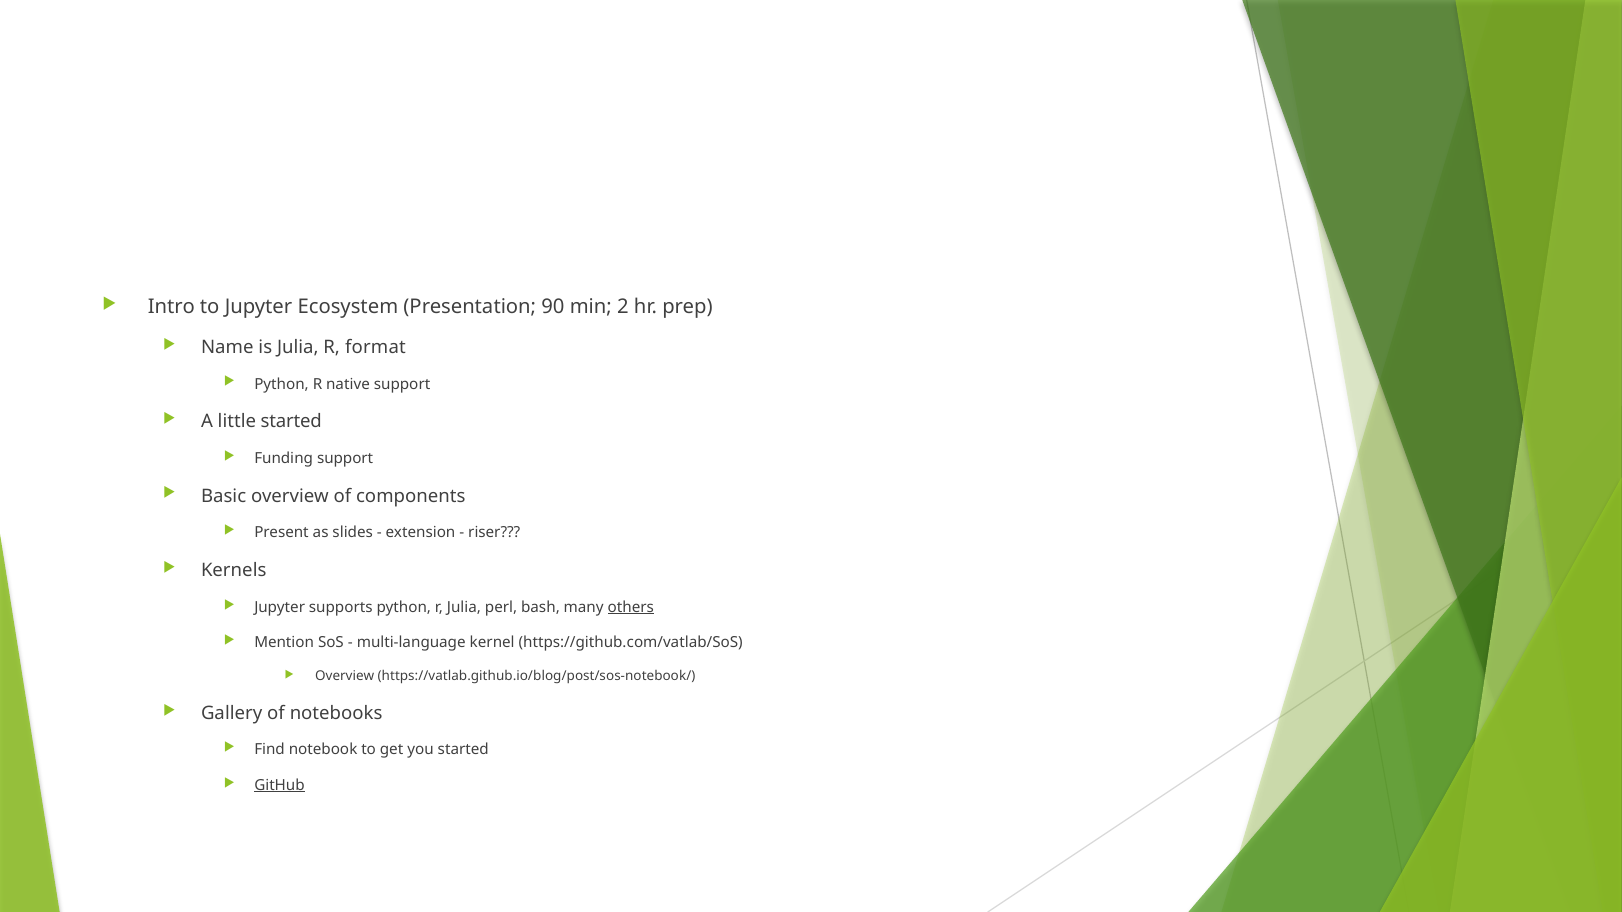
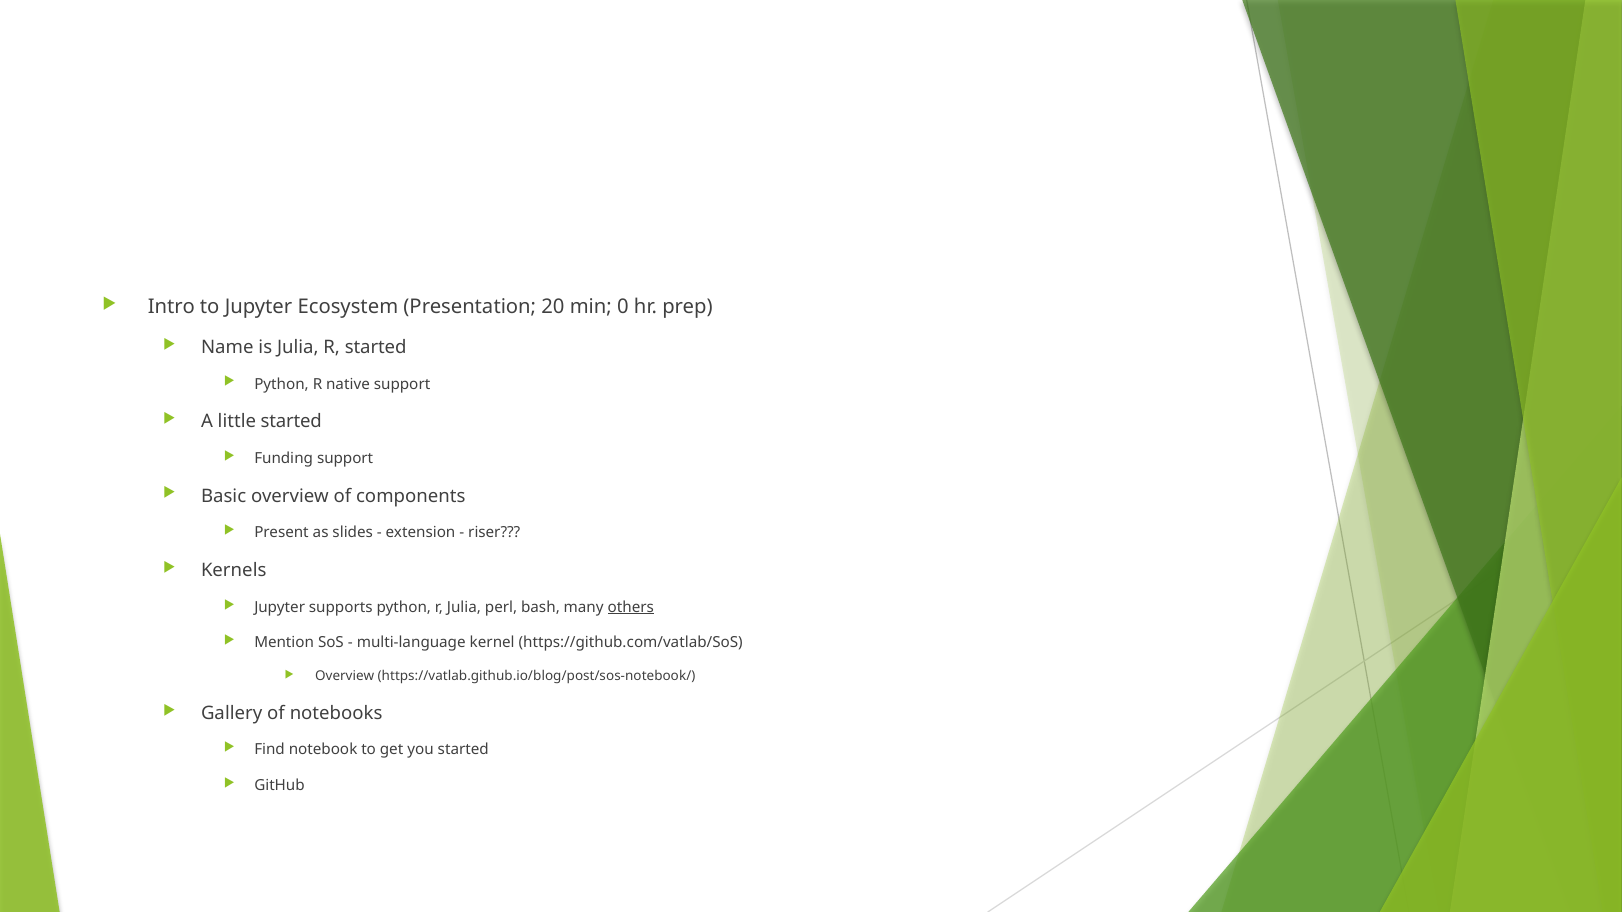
90: 90 -> 20
2: 2 -> 0
R format: format -> started
GitHub underline: present -> none
